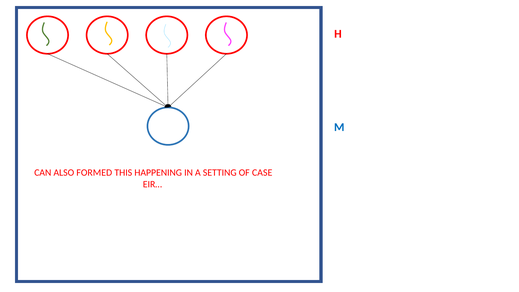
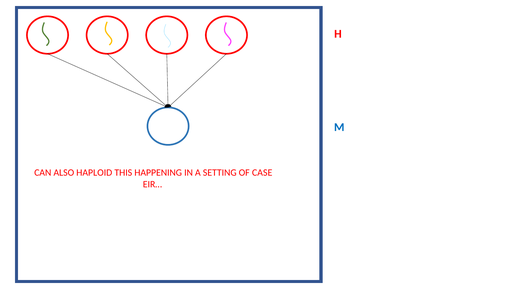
FORMED: FORMED -> HAPLOID
